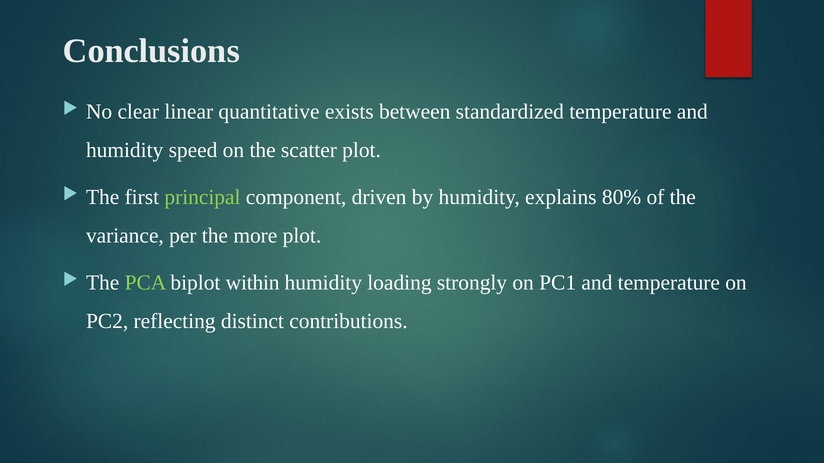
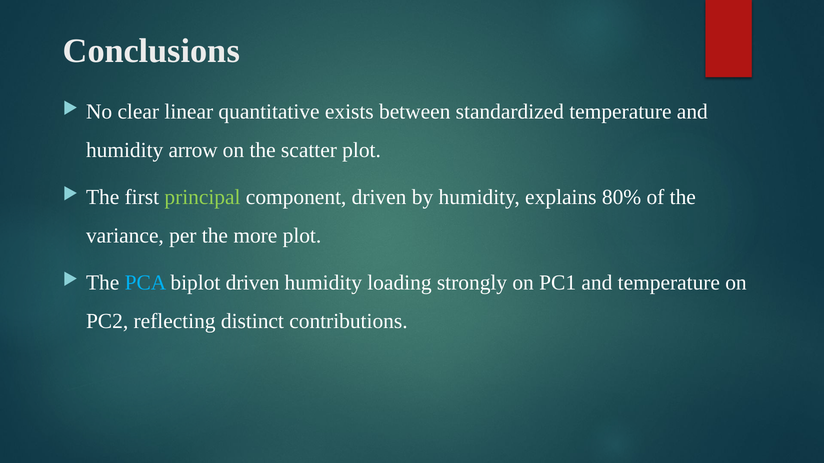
speed: speed -> arrow
PCA colour: light green -> light blue
biplot within: within -> driven
